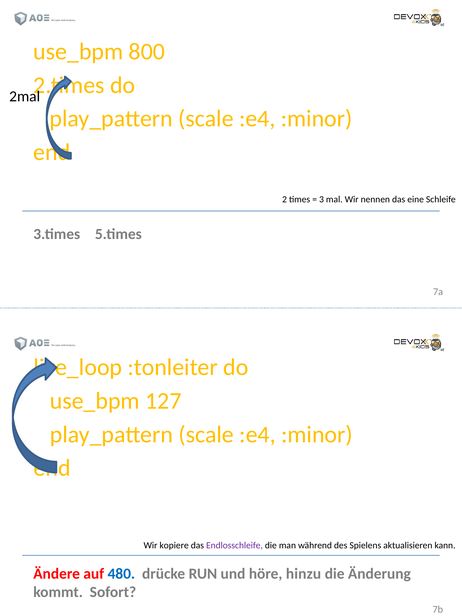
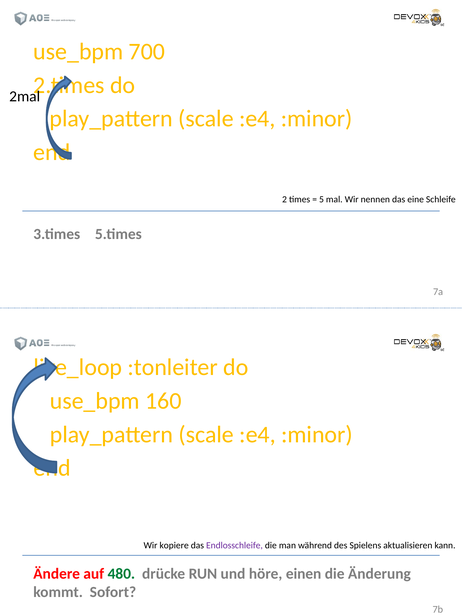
800: 800 -> 700
3: 3 -> 5
127: 127 -> 160
480 colour: blue -> green
hinzu: hinzu -> einen
